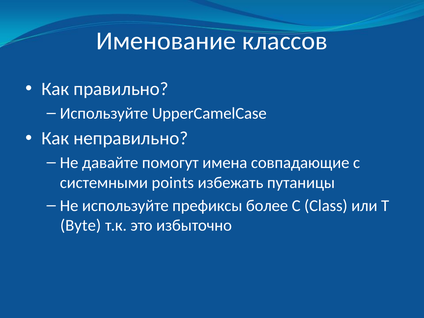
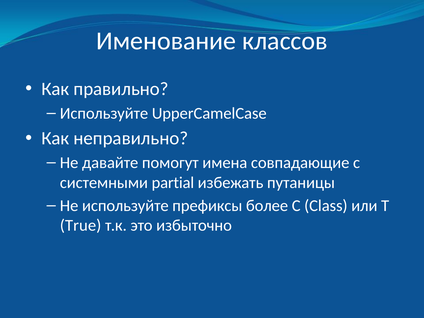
points: points -> partial
Byte: Byte -> True
